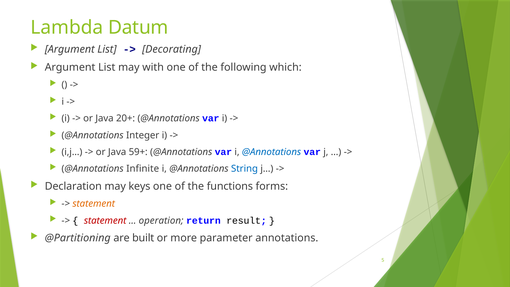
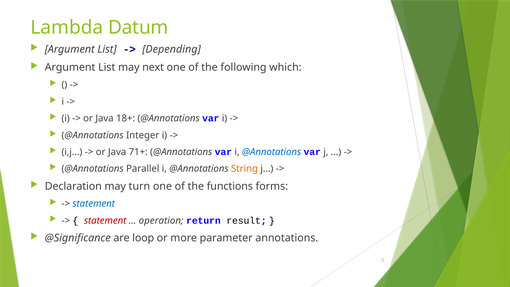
Decorating: Decorating -> Depending
with: with -> next
20+: 20+ -> 18+
59+: 59+ -> 71+
Infinite: Infinite -> Parallel
String colour: blue -> orange
keys: keys -> turn
statement at (94, 204) colour: orange -> blue
@Partitioning: @Partitioning -> @Significance
built: built -> loop
